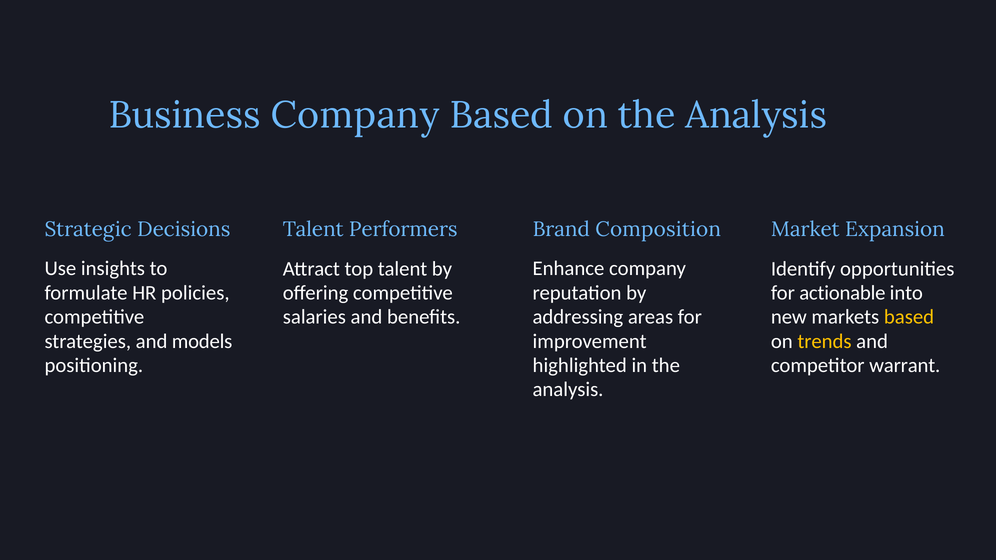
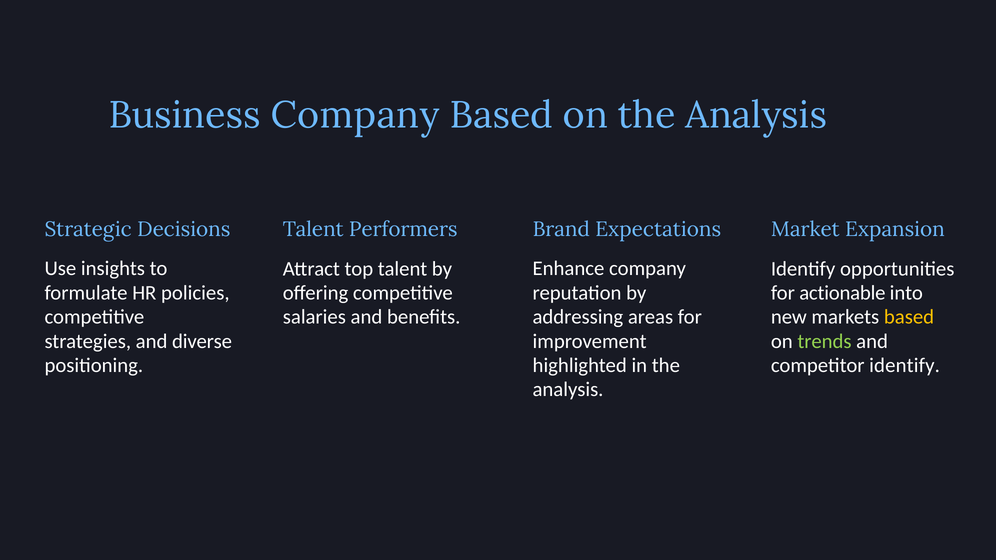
Composition: Composition -> Expectations
models: models -> diverse
trends colour: yellow -> light green
competitor warrant: warrant -> identify
